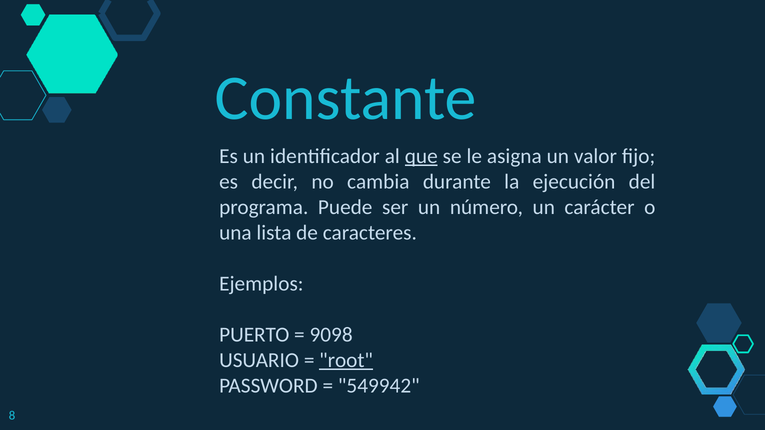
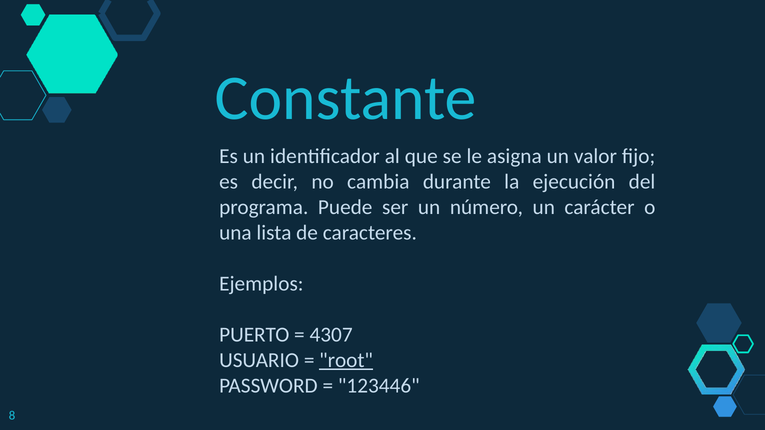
que underline: present -> none
9098: 9098 -> 4307
549942: 549942 -> 123446
